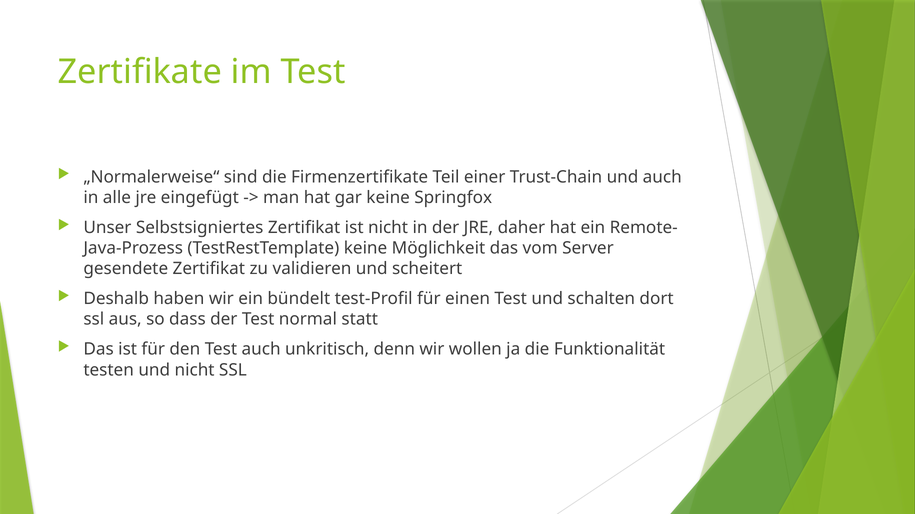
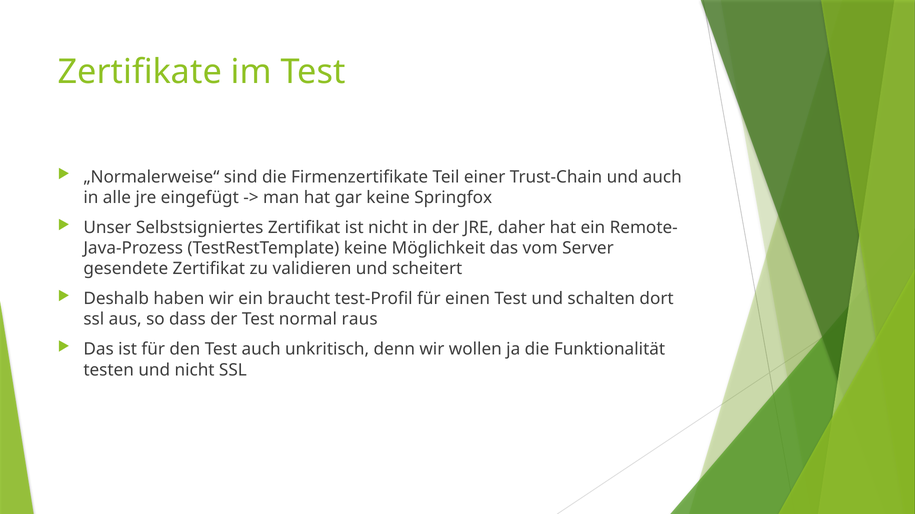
bündelt: bündelt -> braucht
statt: statt -> raus
